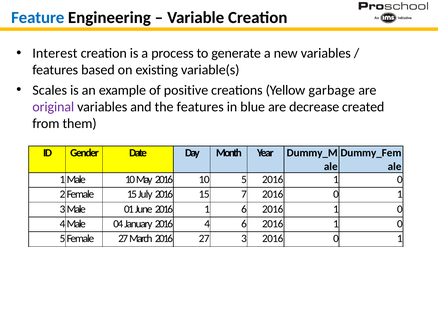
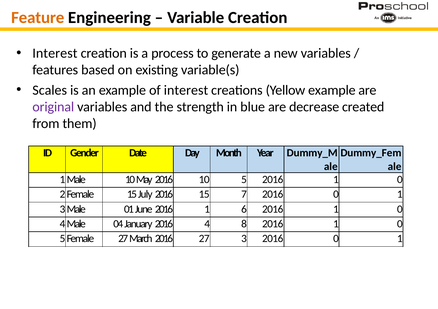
Feature colour: blue -> orange
of positive: positive -> interest
Yellow garbage: garbage -> example
the features: features -> strength
4 6: 6 -> 8
